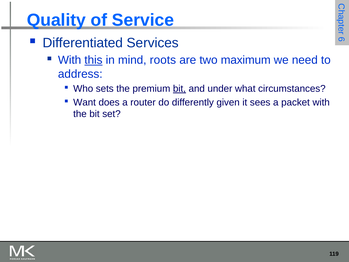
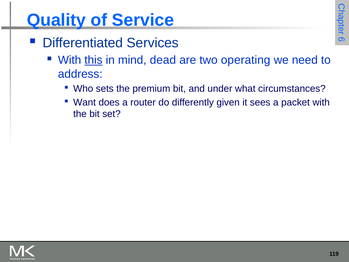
roots: roots -> dead
maximum: maximum -> operating
bit at (179, 89) underline: present -> none
